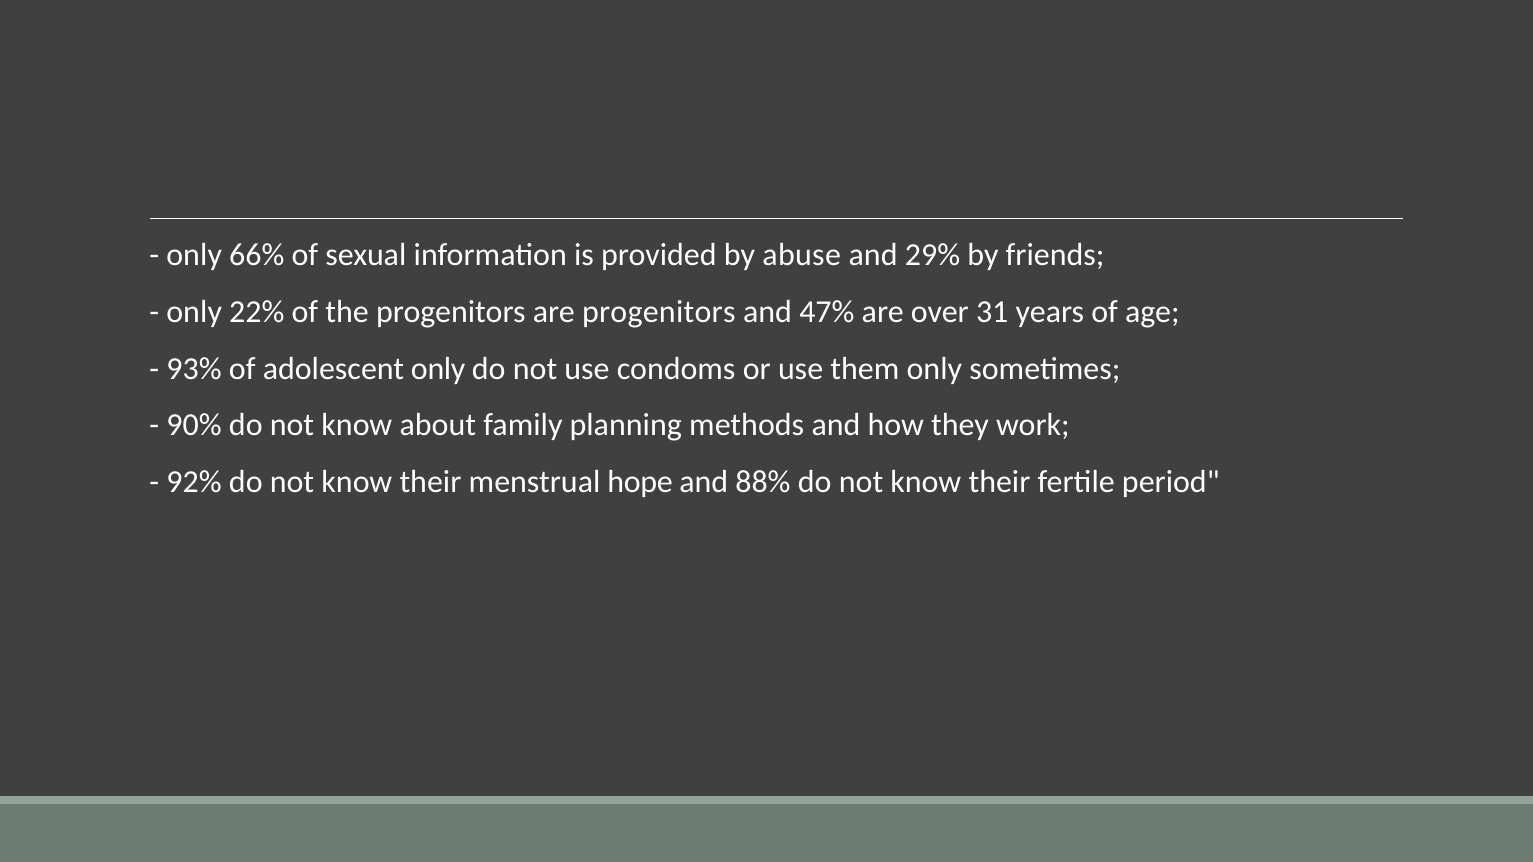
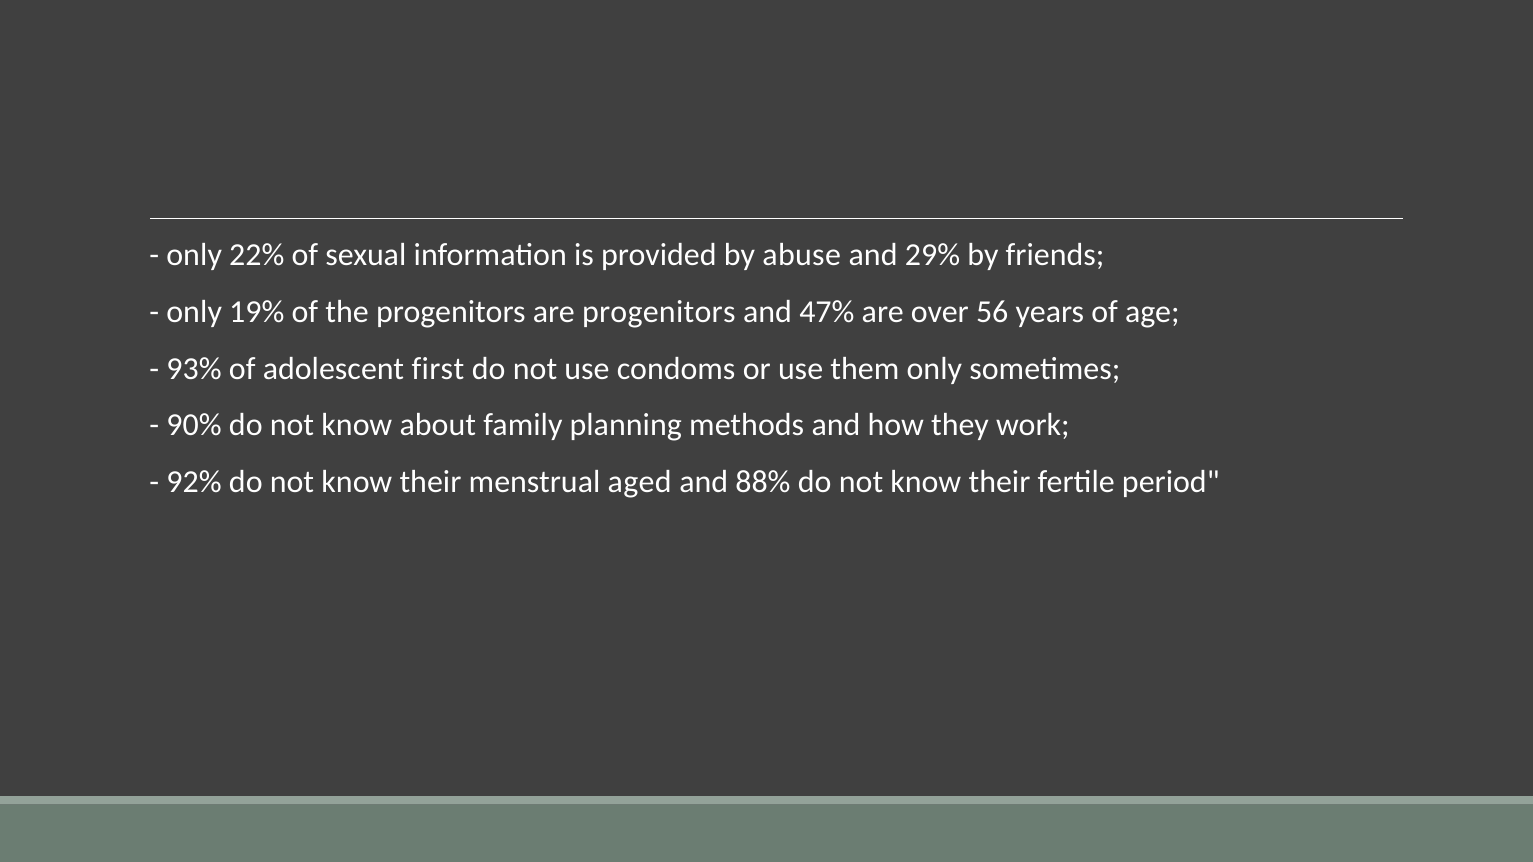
66%: 66% -> 22%
22%: 22% -> 19%
31: 31 -> 56
adolescent only: only -> first
hope: hope -> aged
